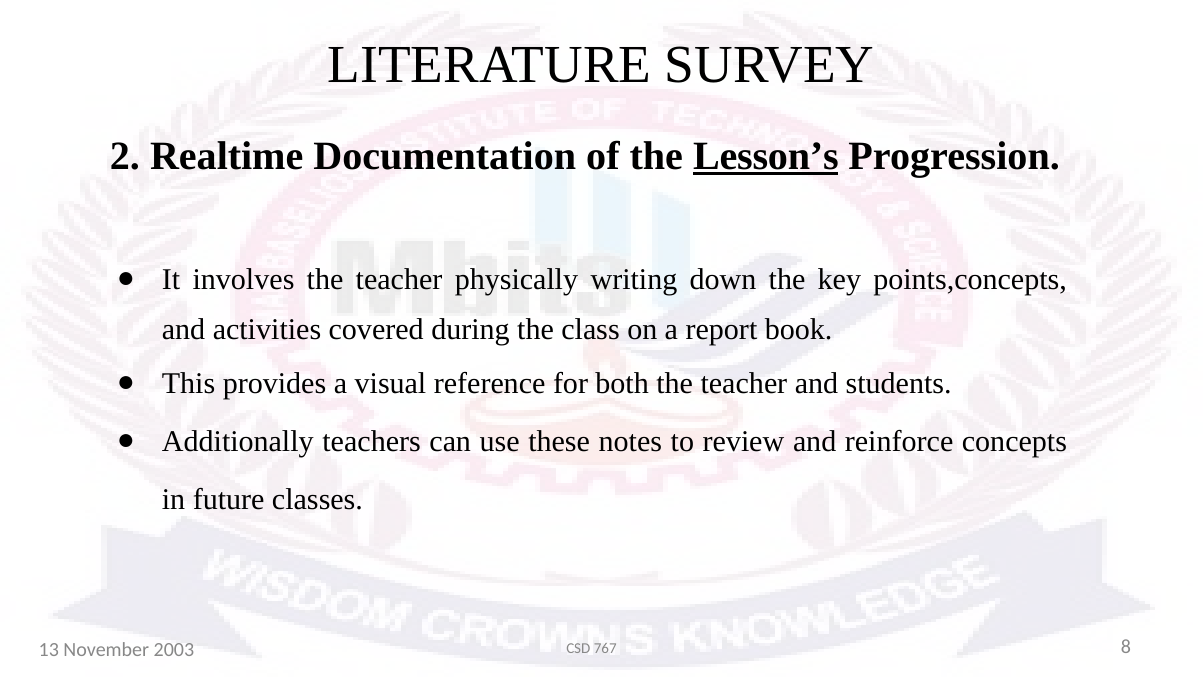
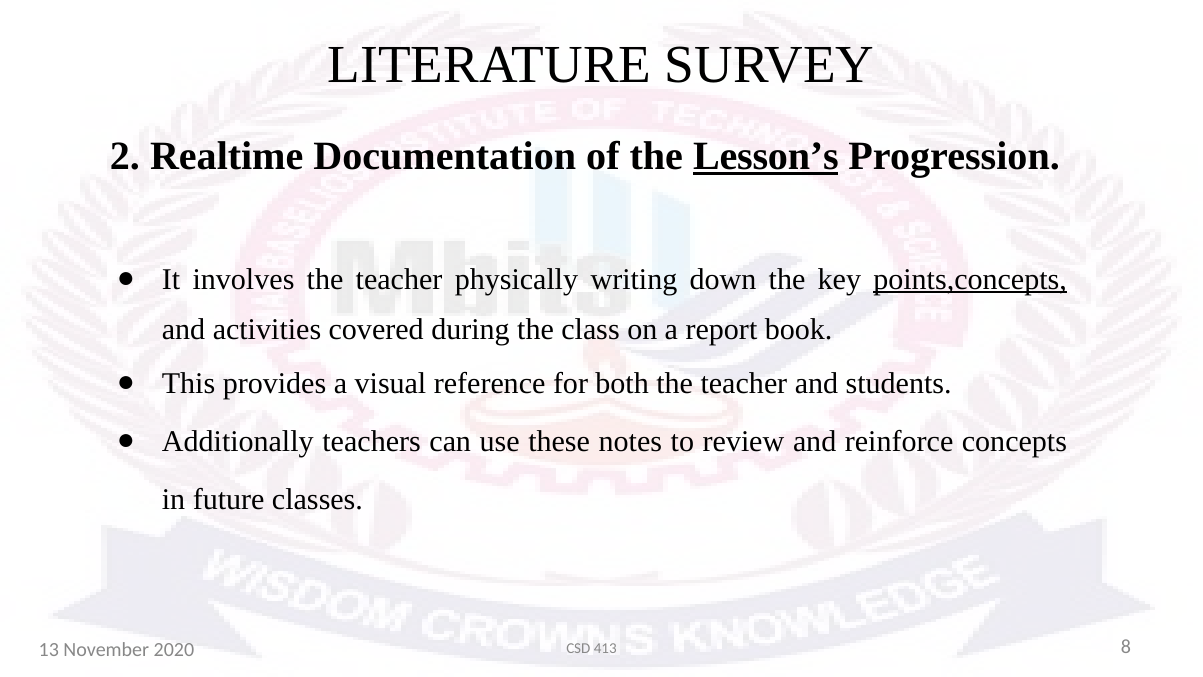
points,concepts underline: none -> present
2003: 2003 -> 2020
767: 767 -> 413
